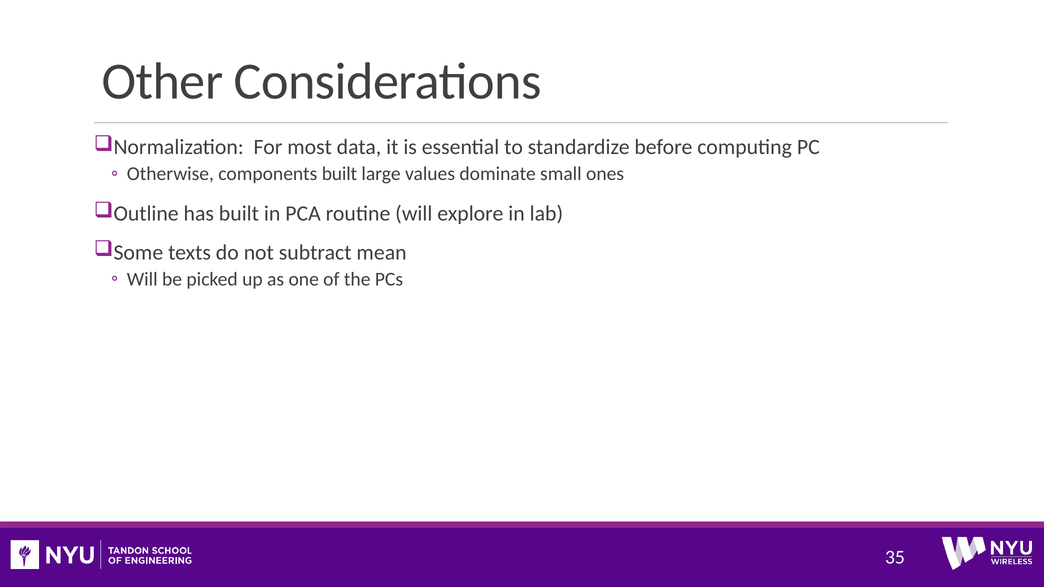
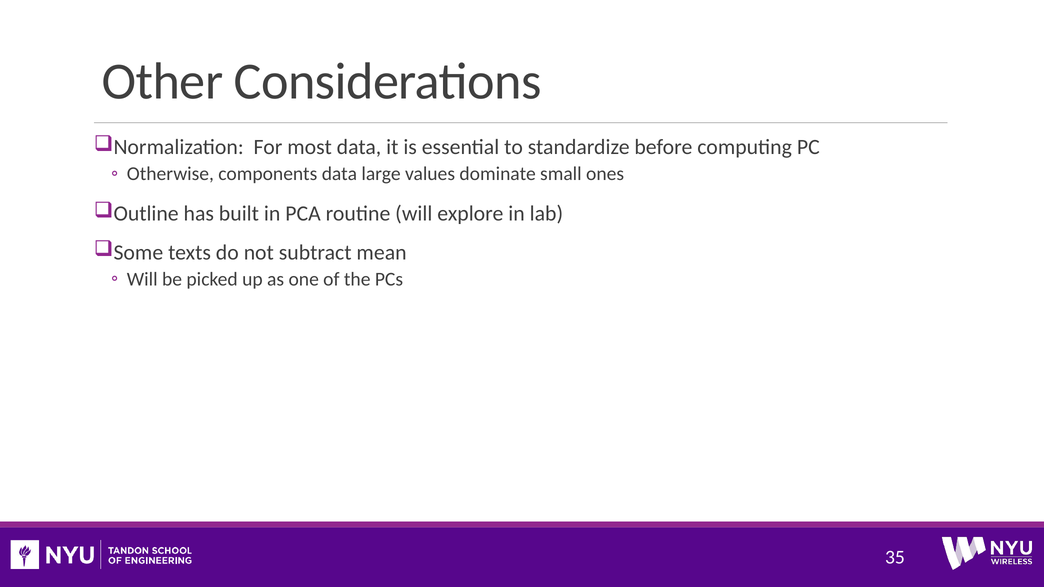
components built: built -> data
